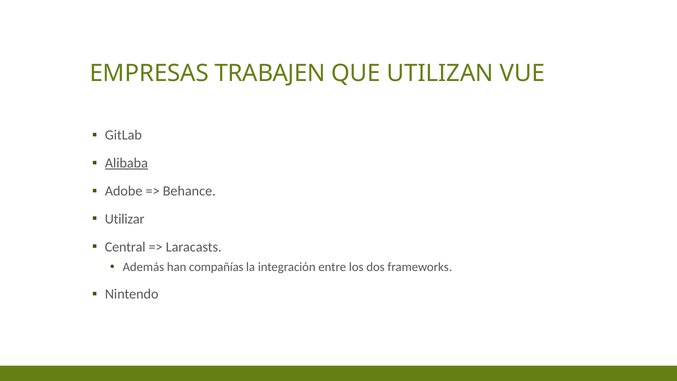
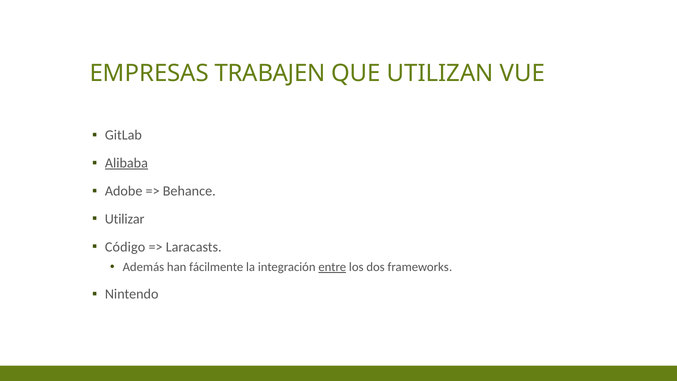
Central: Central -> Código
compañías: compañías -> fácilmente
entre underline: none -> present
